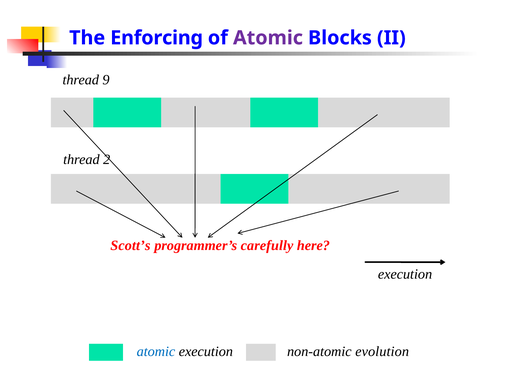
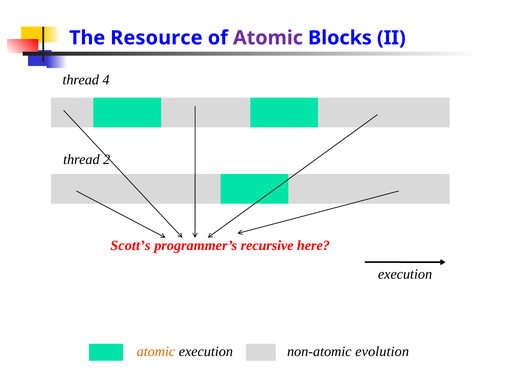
Enforcing: Enforcing -> Resource
9: 9 -> 4
carefully: carefully -> recursive
atomic at (156, 351) colour: blue -> orange
